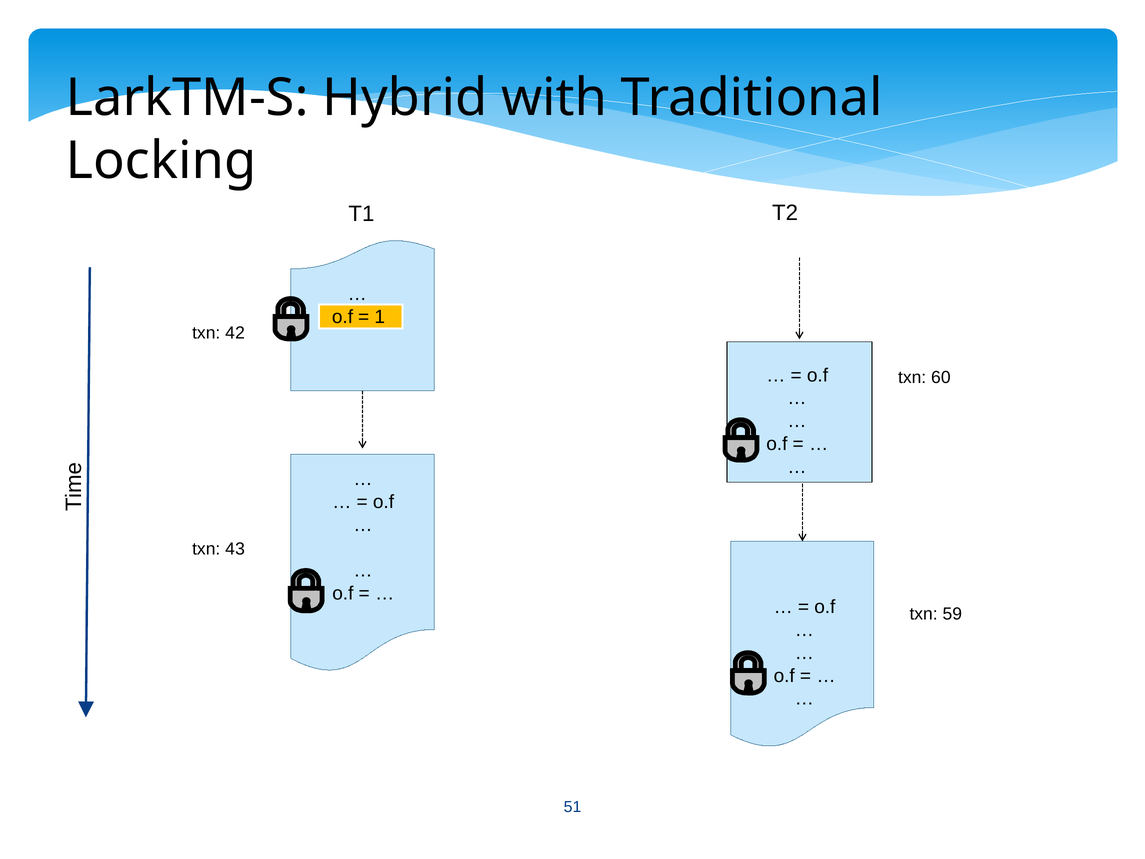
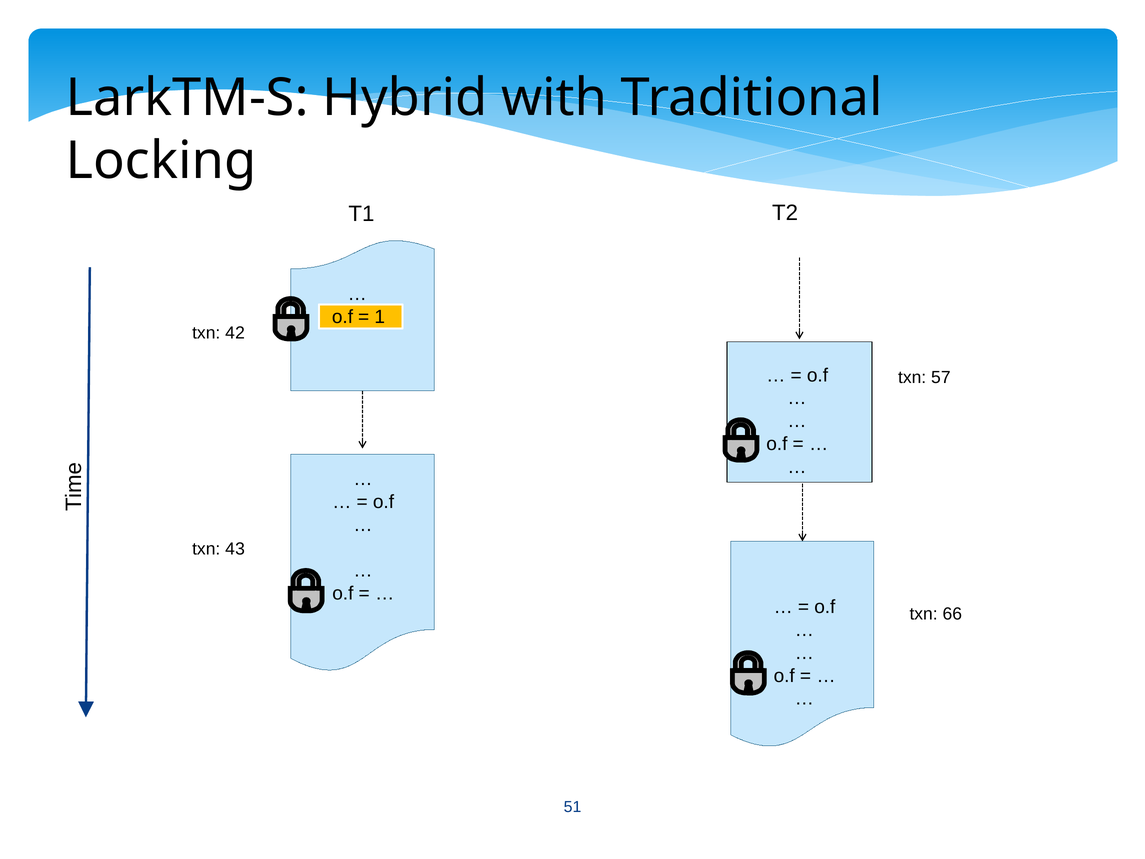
60: 60 -> 57
59: 59 -> 66
